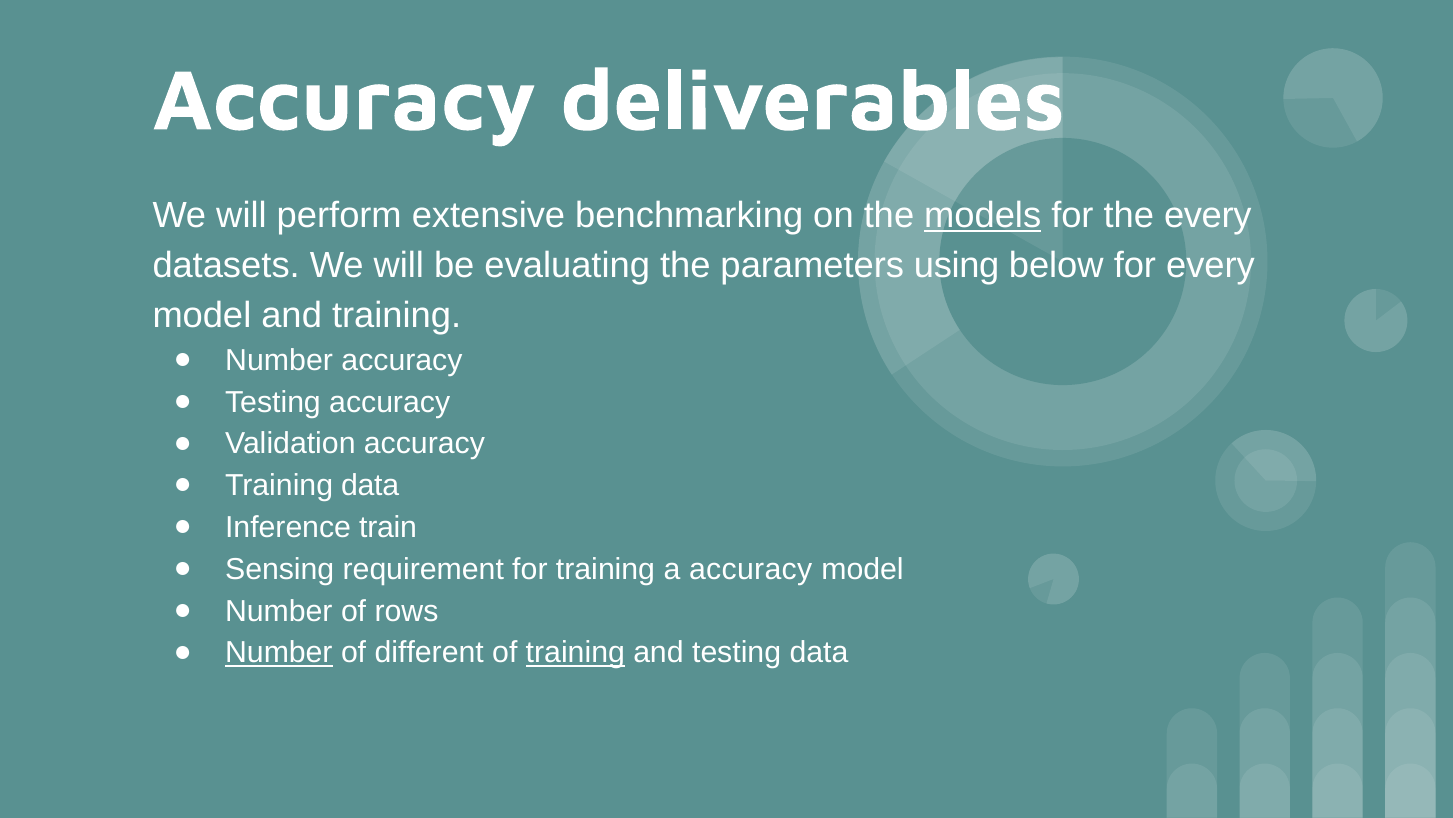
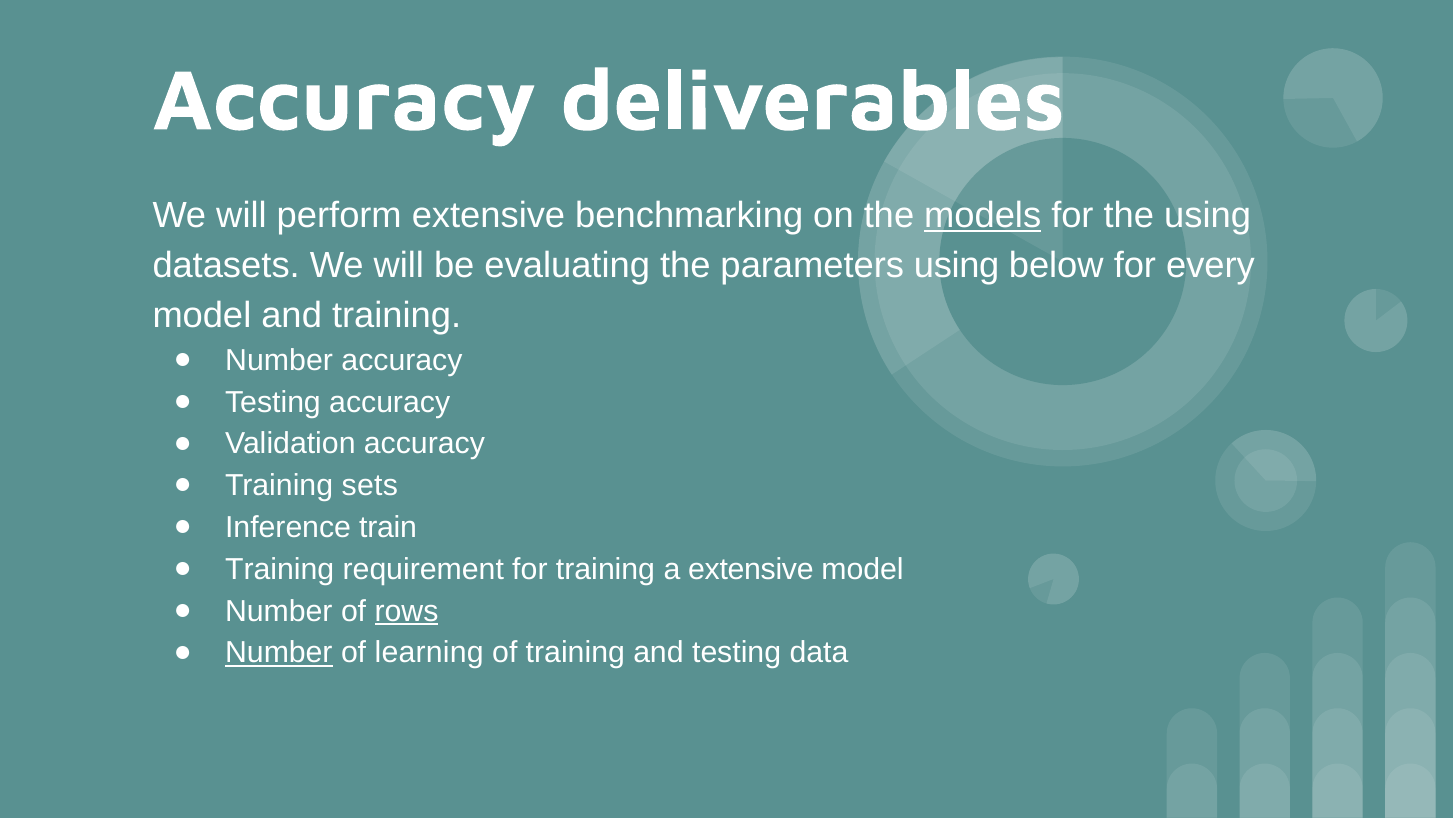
the every: every -> using
Training data: data -> sets
Sensing at (280, 569): Sensing -> Training
a accuracy: accuracy -> extensive
rows underline: none -> present
different: different -> learning
training at (575, 652) underline: present -> none
